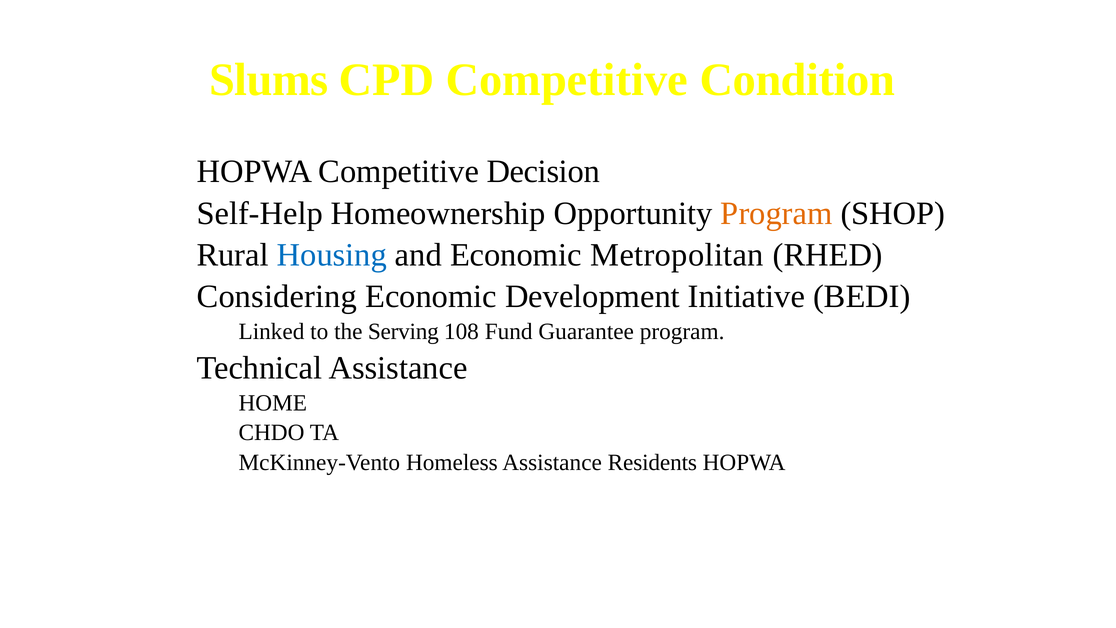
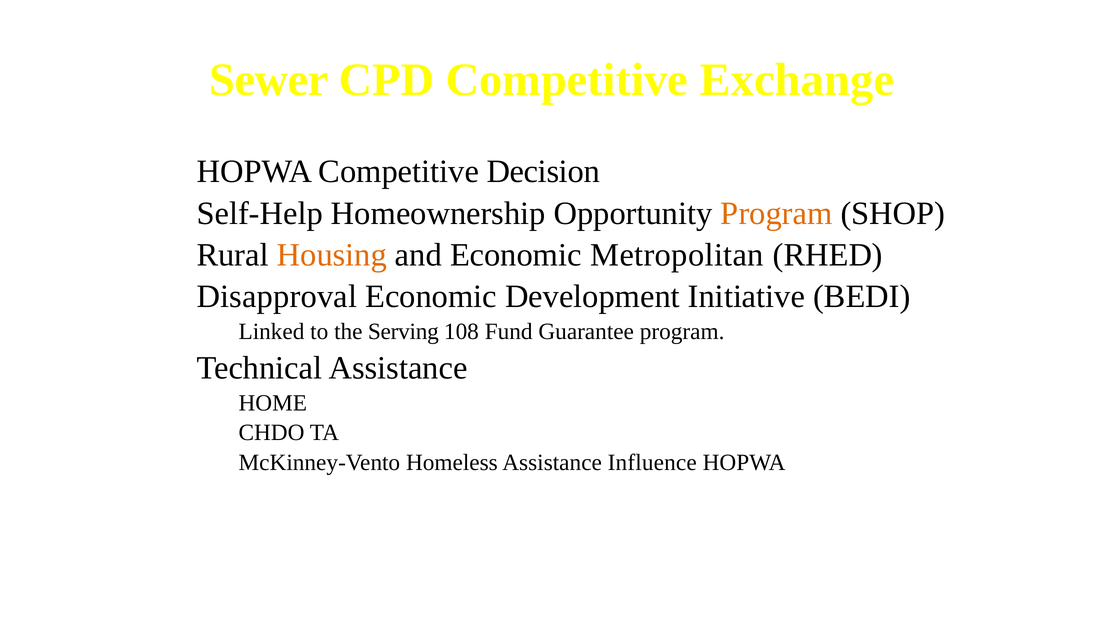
Slums: Slums -> Sewer
Condition: Condition -> Exchange
Housing colour: blue -> orange
Considering: Considering -> Disapproval
Residents: Residents -> Influence
